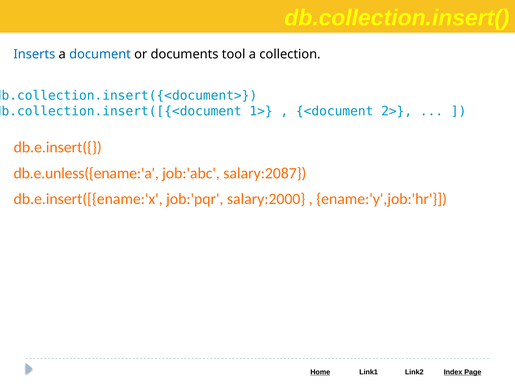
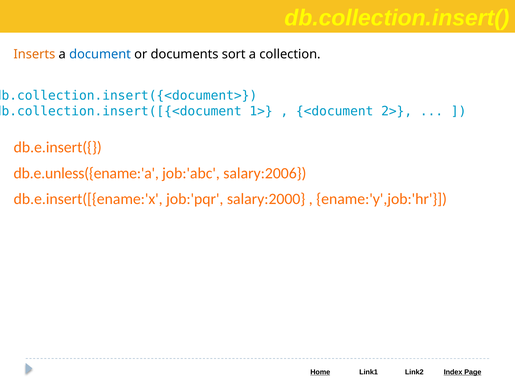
Inserts colour: blue -> orange
tool: tool -> sort
salary:2087: salary:2087 -> salary:2006
